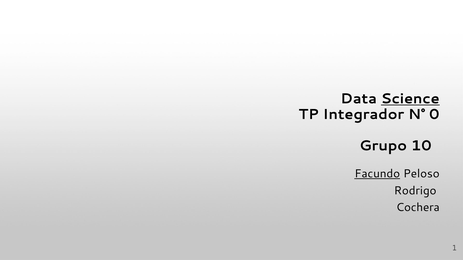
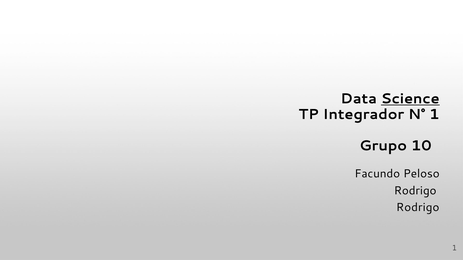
N° 0: 0 -> 1
Facundo underline: present -> none
Cochera at (418, 208): Cochera -> Rodrigo
